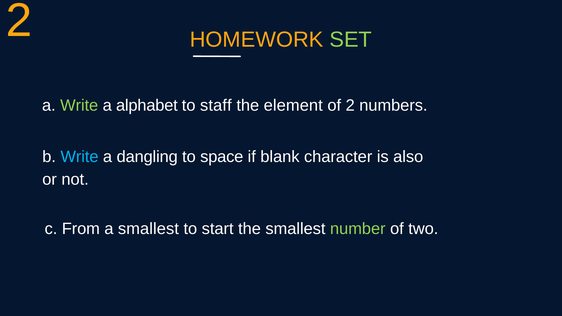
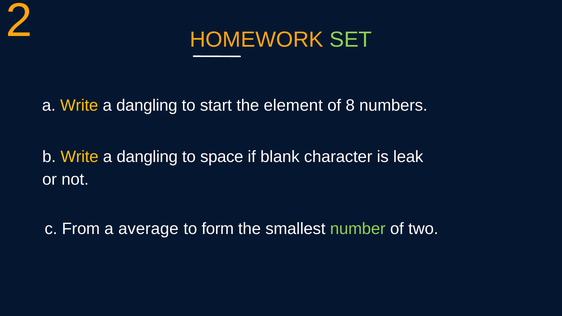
Write at (79, 106) colour: light green -> yellow
alphabet at (147, 106): alphabet -> dangling
staff: staff -> start
of 2: 2 -> 8
Write at (80, 157) colour: light blue -> yellow
also: also -> leak
a smallest: smallest -> average
start: start -> form
